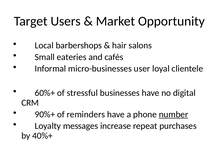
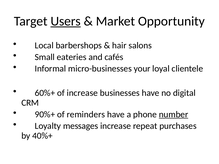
Users underline: none -> present
user: user -> your
of stressful: stressful -> increase
